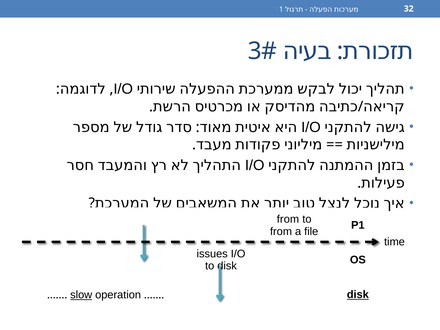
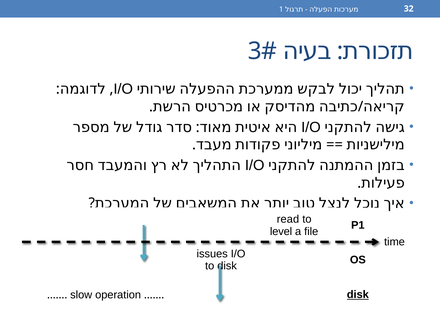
from at (288, 219): from -> read
from at (281, 231): from -> level
slow underline: present -> none
